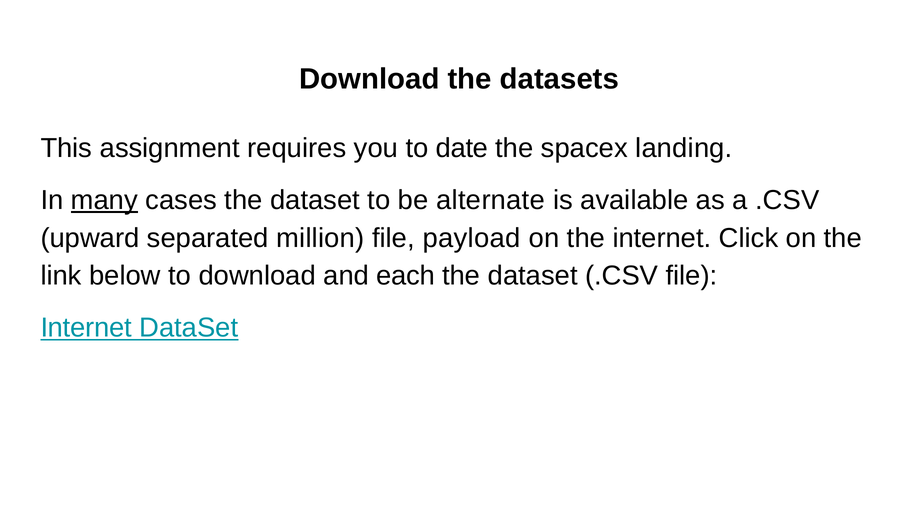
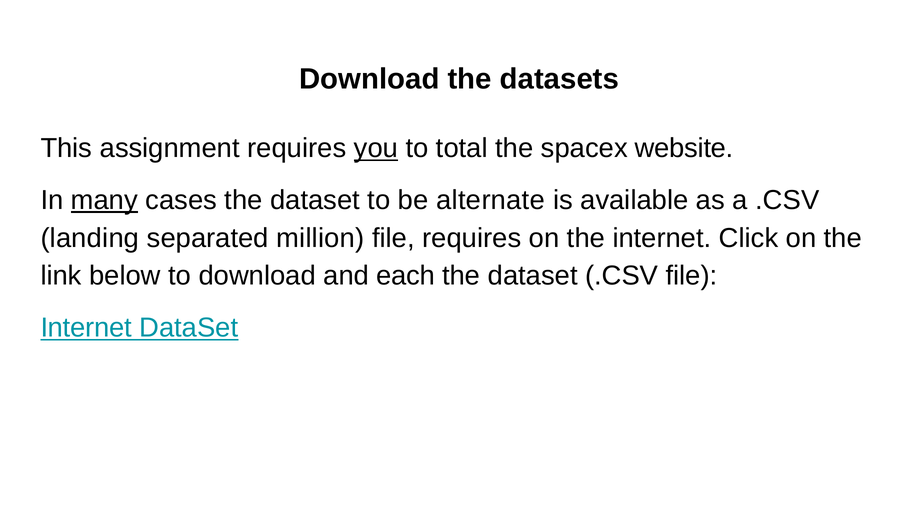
you underline: none -> present
date: date -> total
landing: landing -> website
upward: upward -> landing
file payload: payload -> requires
